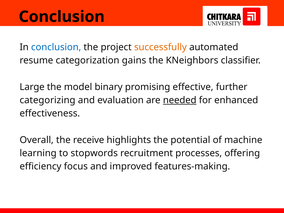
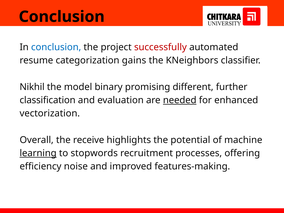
successfully colour: orange -> red
Large: Large -> Nikhil
effective: effective -> different
categorizing: categorizing -> classification
effectiveness: effectiveness -> vectorization
learning underline: none -> present
focus: focus -> noise
